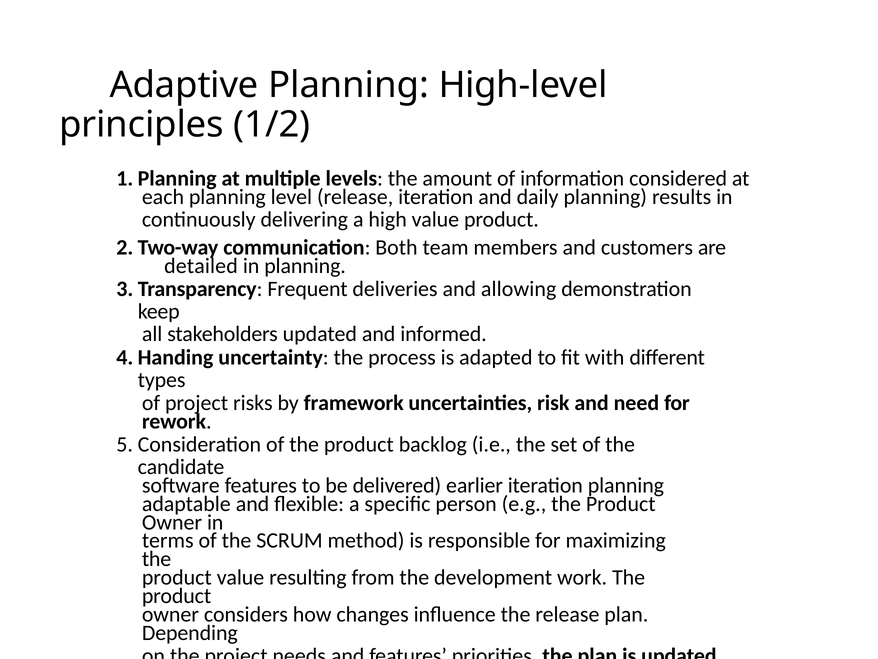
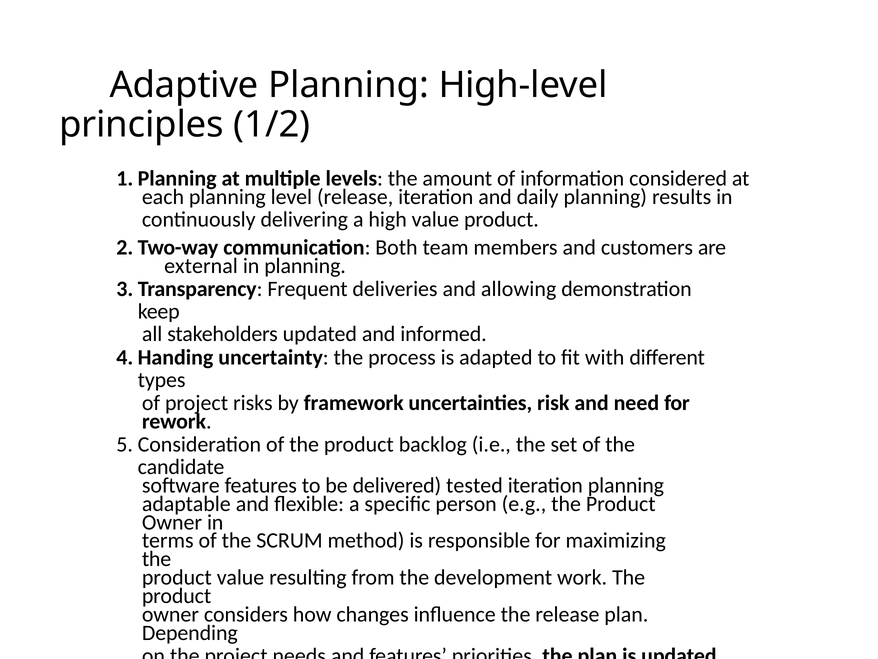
detailed: detailed -> external
earlier: earlier -> tested
